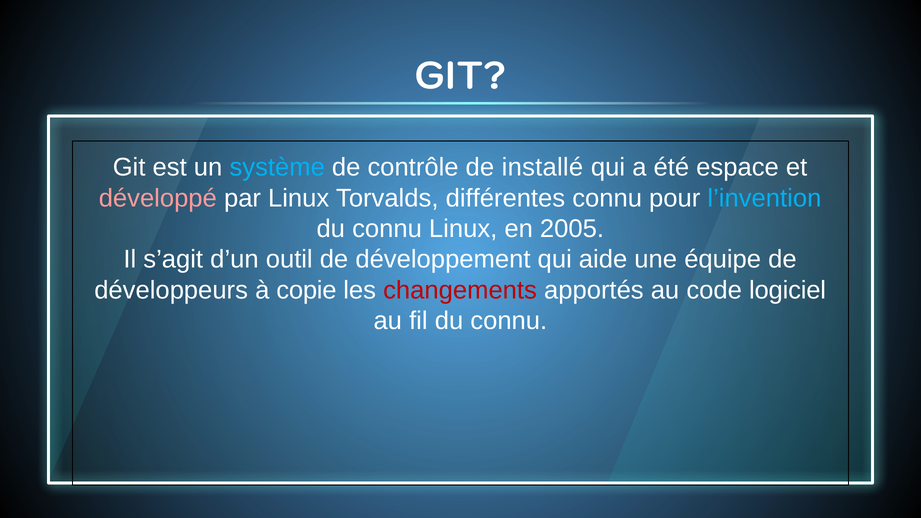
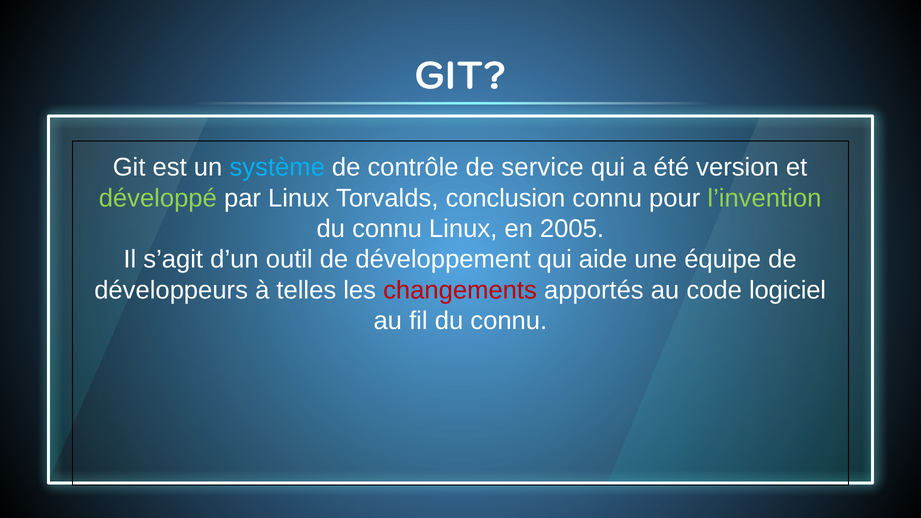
installé: installé -> service
espace: espace -> version
développé colour: pink -> light green
différentes: différentes -> conclusion
l’invention colour: light blue -> light green
copie: copie -> telles
